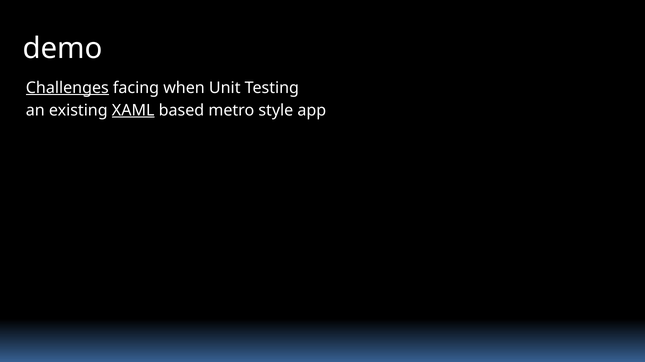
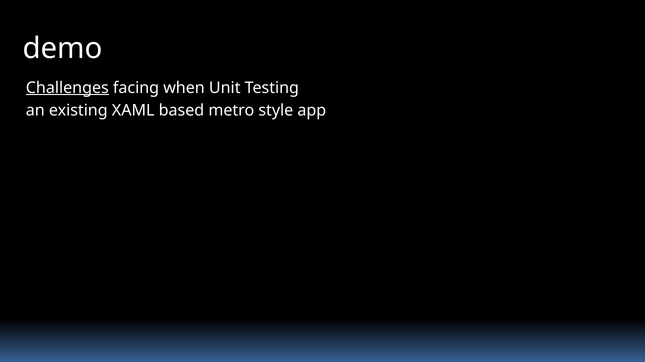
XAML underline: present -> none
